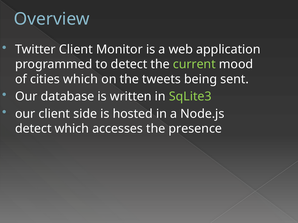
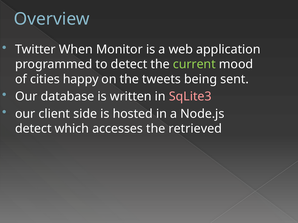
Twitter Client: Client -> When
cities which: which -> happy
SqLite3 colour: light green -> pink
presence: presence -> retrieved
